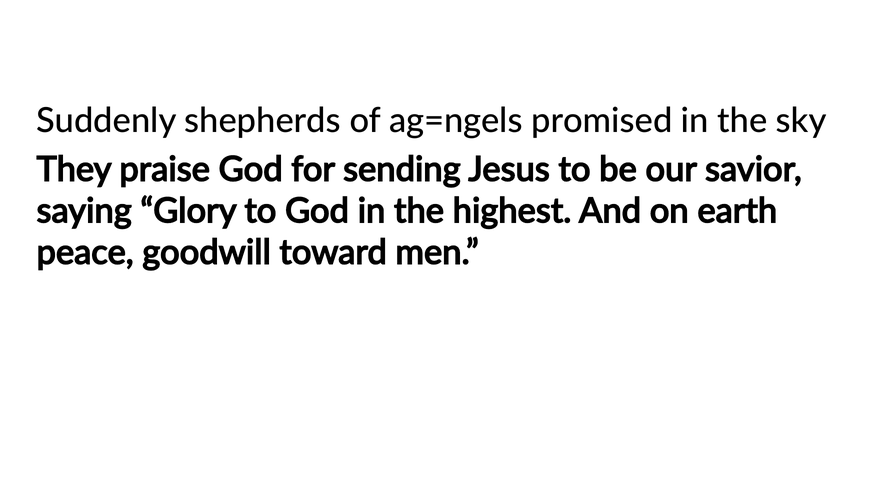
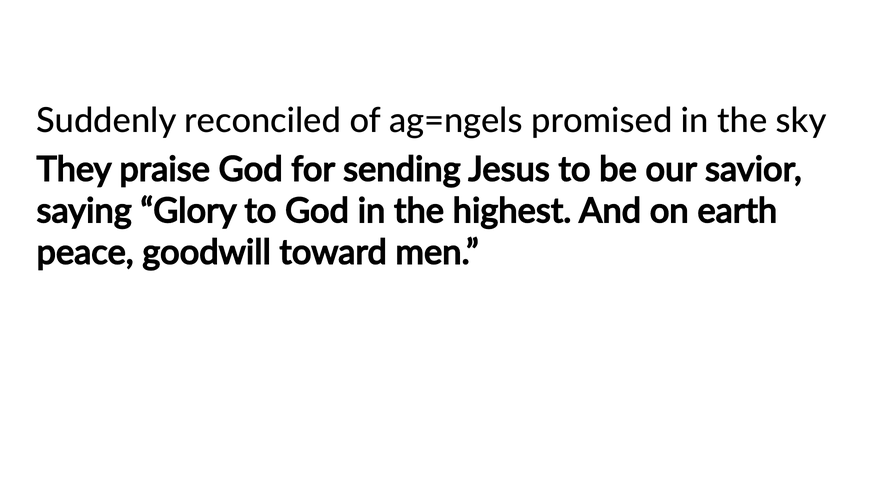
shepherds: shepherds -> reconciled
